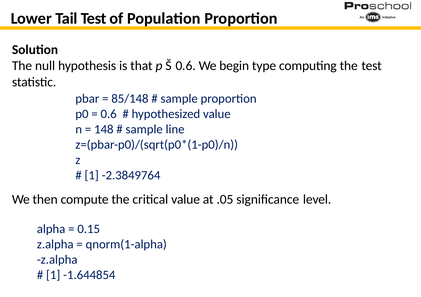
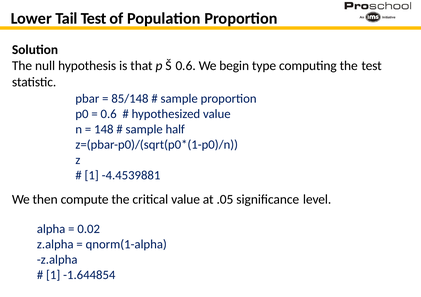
line: line -> half
-2.3849764: -2.3849764 -> -4.4539881
0.15: 0.15 -> 0.02
